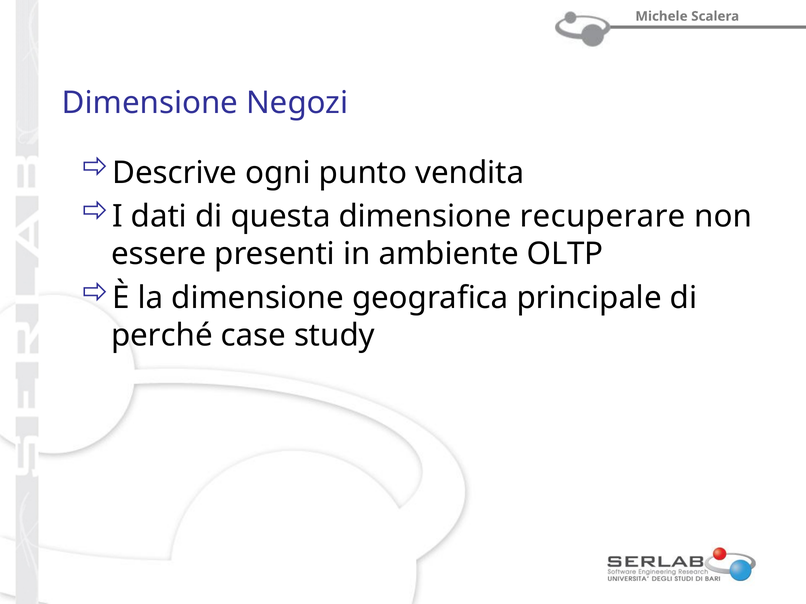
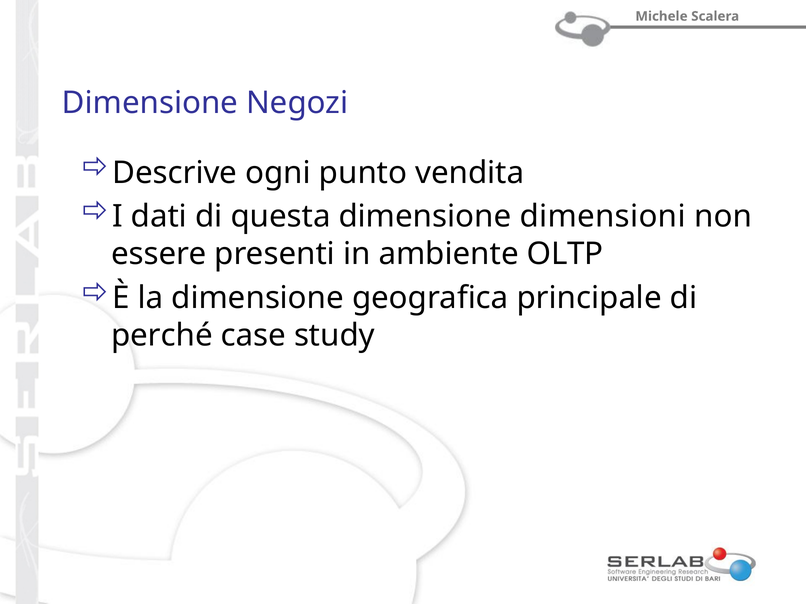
recuperare: recuperare -> dimensioni
